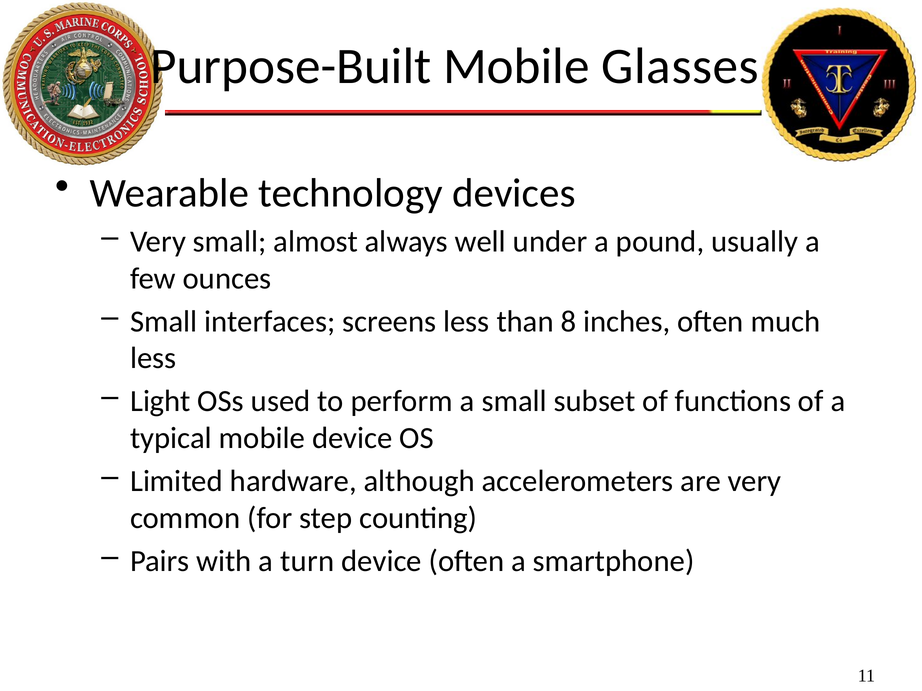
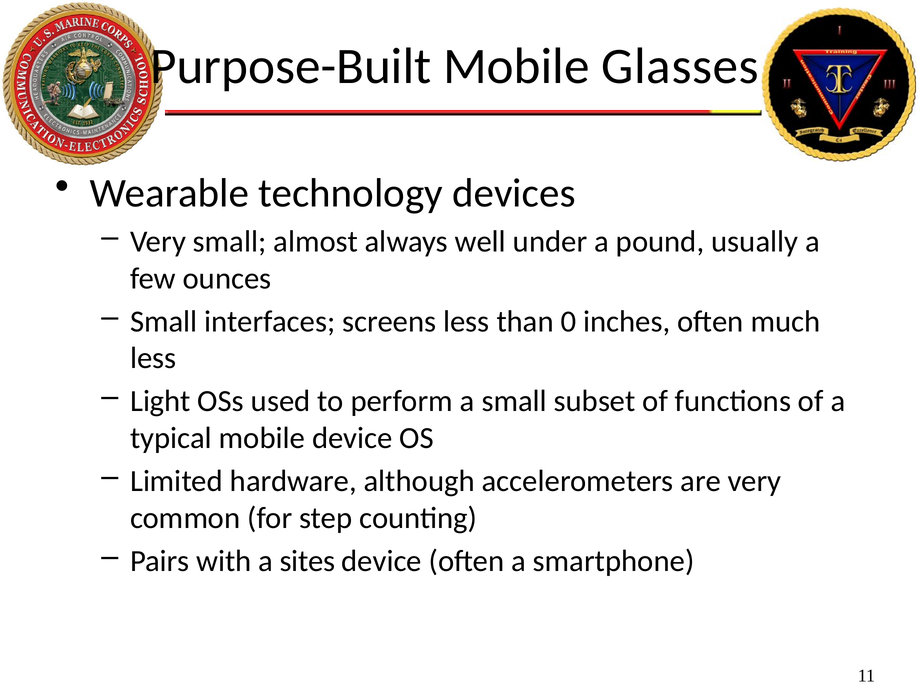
8: 8 -> 0
turn: turn -> sites
